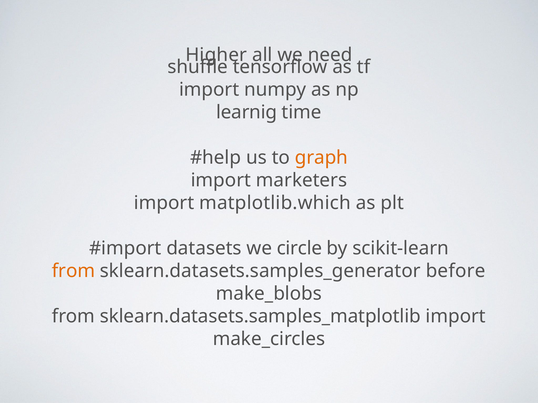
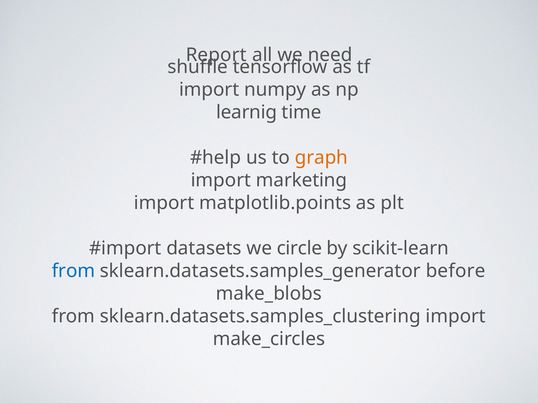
Higher: Higher -> Report
marketers: marketers -> marketing
matplotlib.which: matplotlib.which -> matplotlib.points
from at (73, 271) colour: orange -> blue
sklearn.datasets.samples_matplotlib: sklearn.datasets.samples_matplotlib -> sklearn.datasets.samples_clustering
